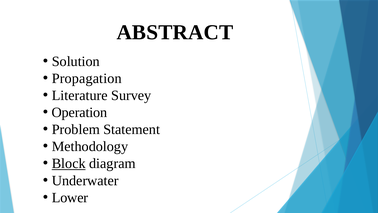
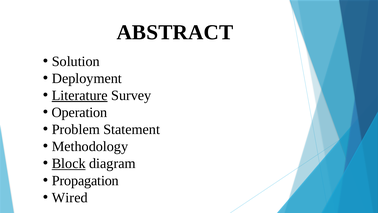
Propagation: Propagation -> Deployment
Literature underline: none -> present
Underwater: Underwater -> Propagation
Lower: Lower -> Wired
